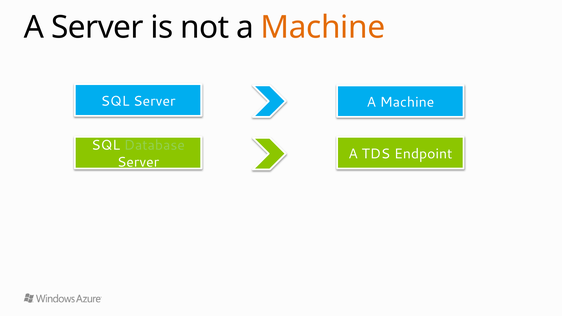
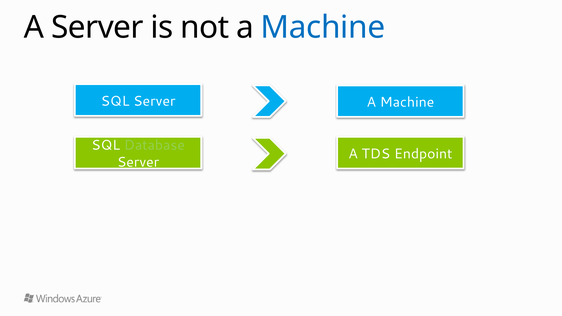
Machine at (323, 27) colour: orange -> blue
